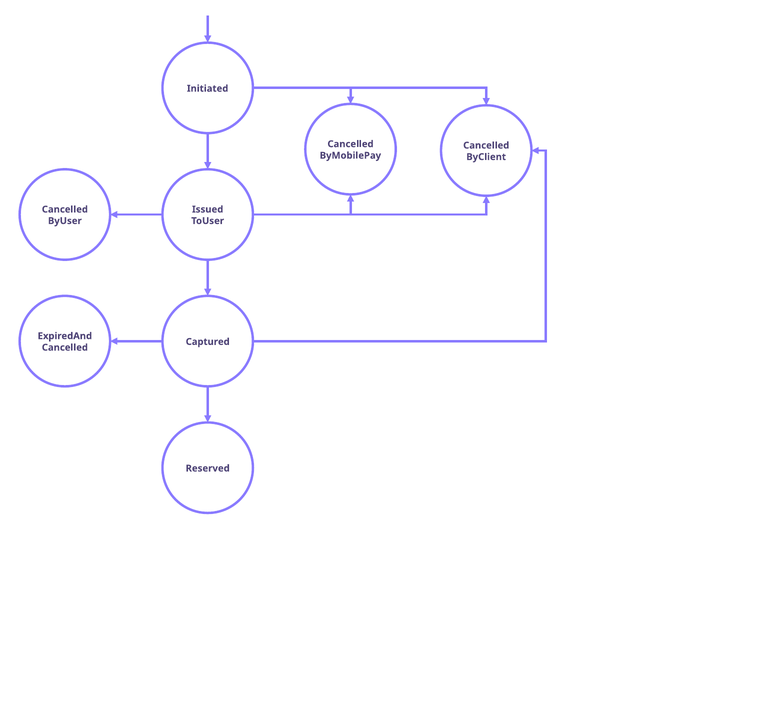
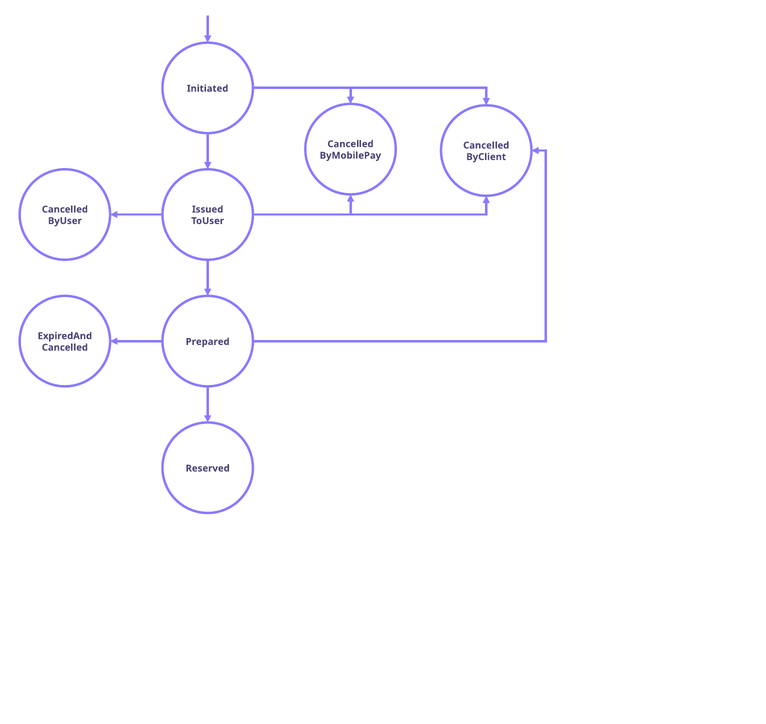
Captured: Captured -> Prepared
